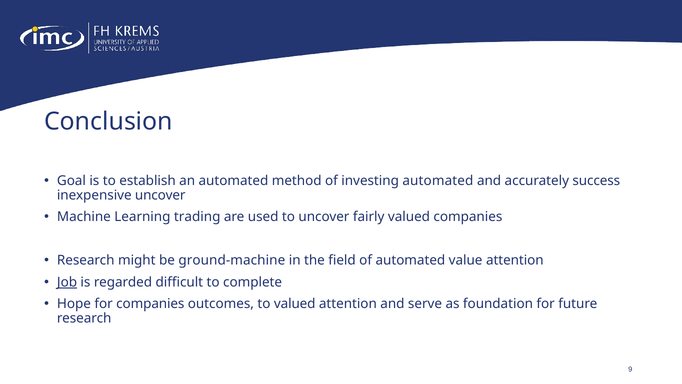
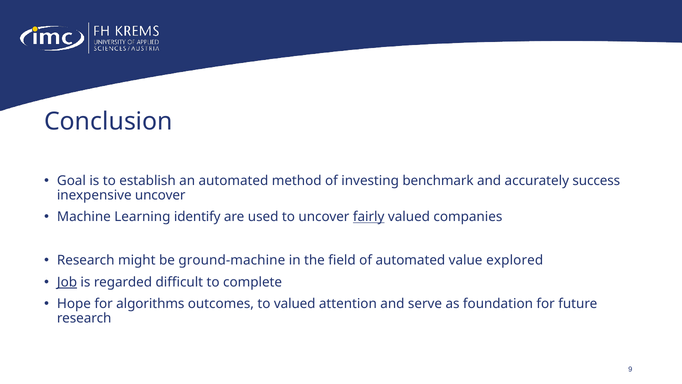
investing automated: automated -> benchmark
trading: trading -> identify
fairly underline: none -> present
value attention: attention -> explored
for companies: companies -> algorithms
